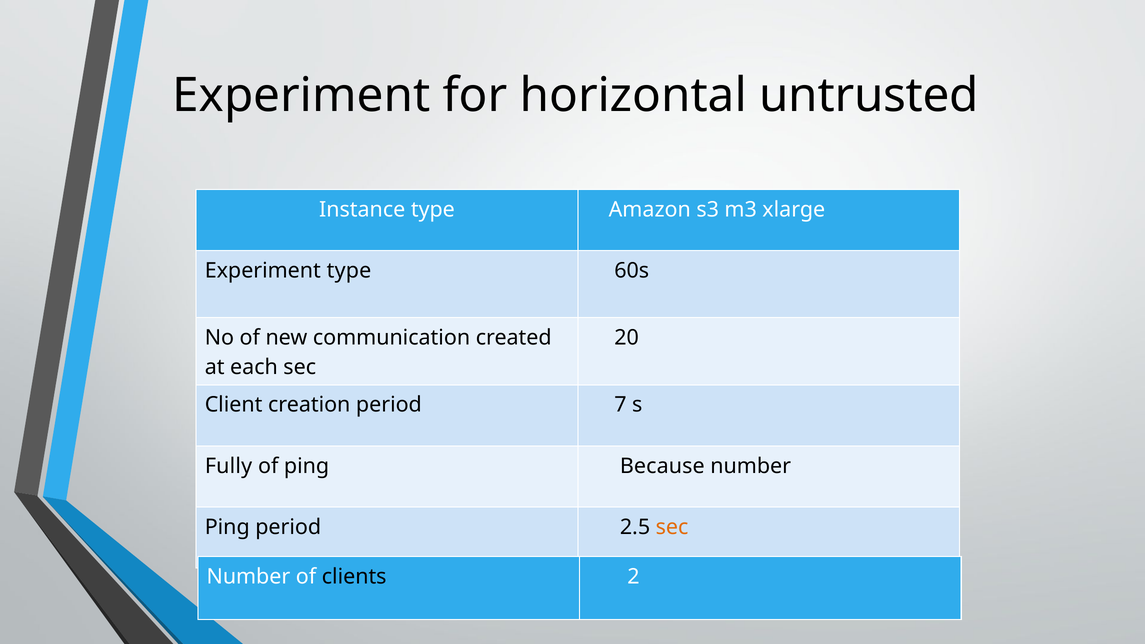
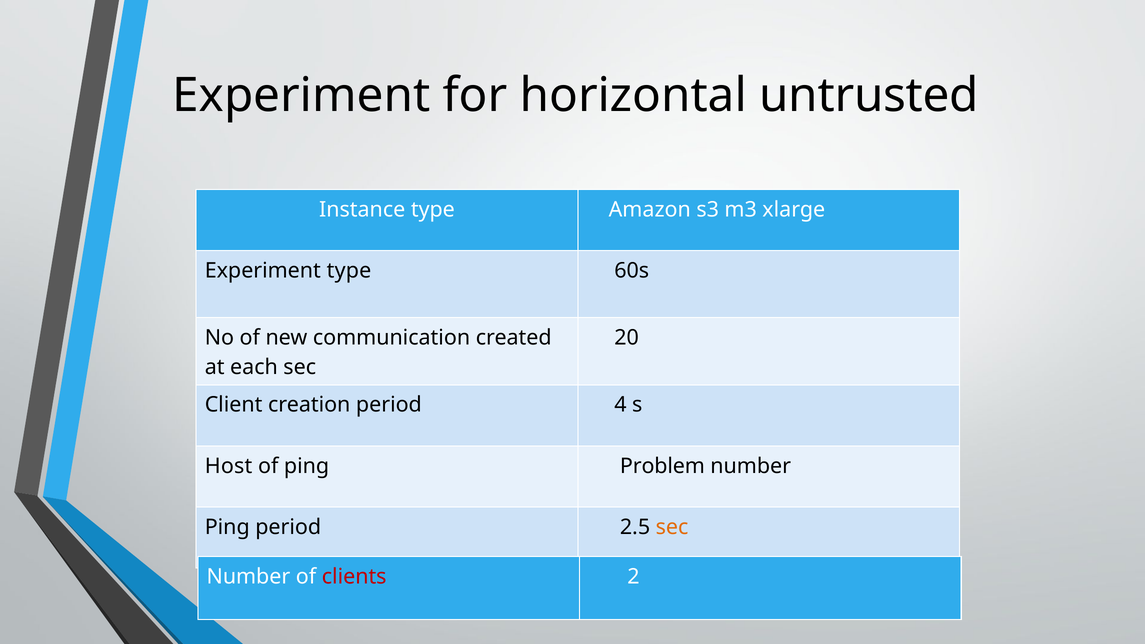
7: 7 -> 4
Fully: Fully -> Host
Because: Because -> Problem
clients colour: black -> red
